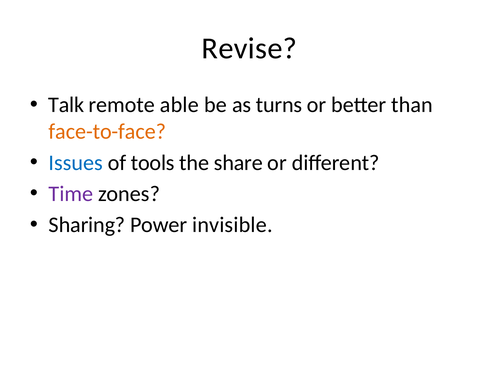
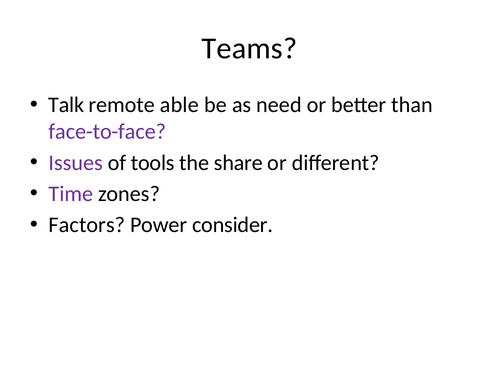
Revise: Revise -> Teams
turns: turns -> need
face-to-face colour: orange -> purple
Issues colour: blue -> purple
Sharing: Sharing -> Factors
invisible: invisible -> consider
